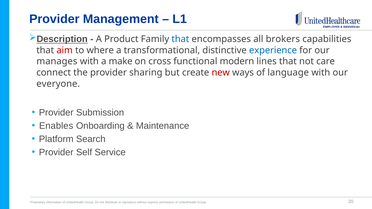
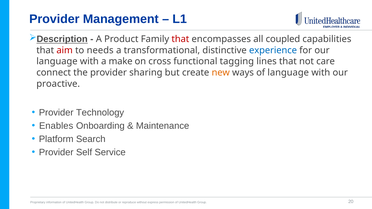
that at (180, 39) colour: blue -> red
brokers: brokers -> coupled
where: where -> needs
manages at (57, 61): manages -> language
modern: modern -> tagging
new colour: red -> orange
everyone: everyone -> proactive
Submission: Submission -> Technology
